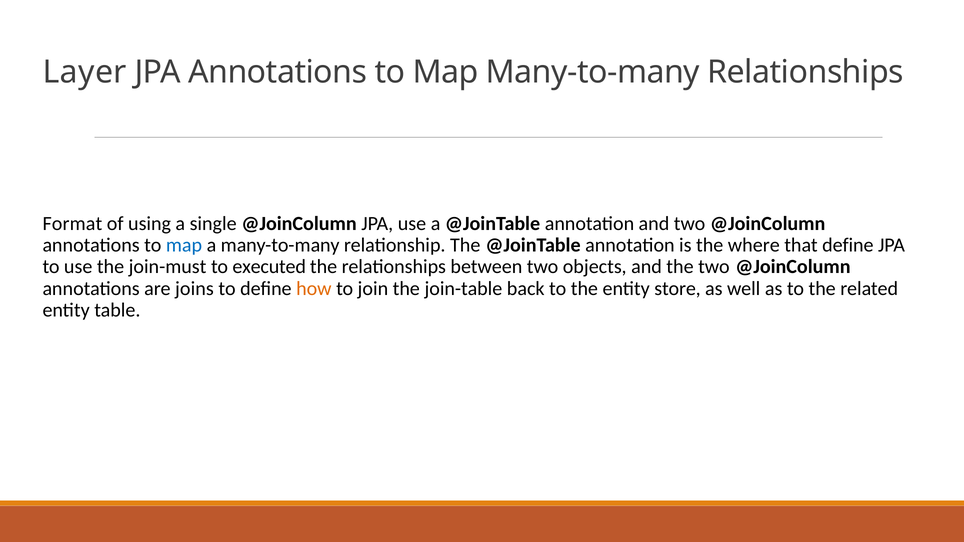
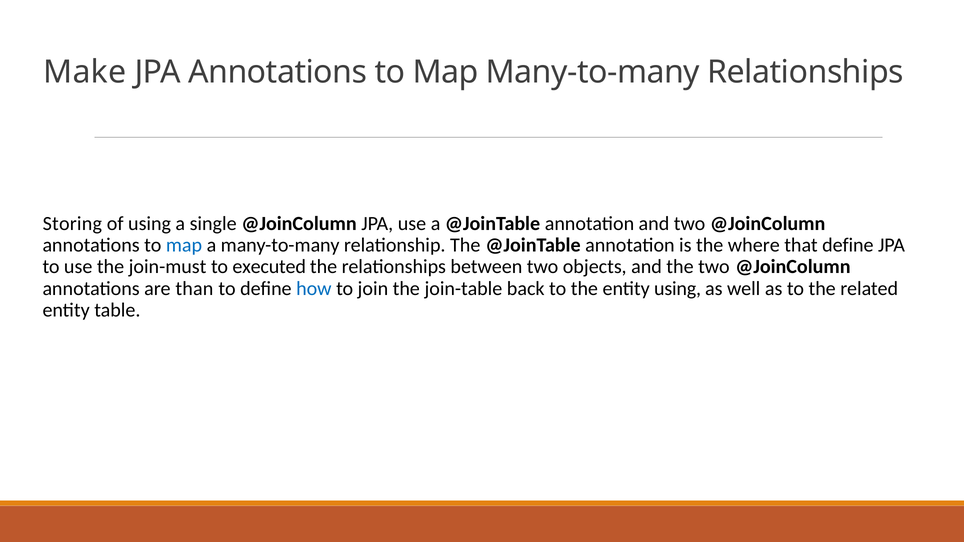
Layer: Layer -> Make
Format: Format -> Storing
joins: joins -> than
how colour: orange -> blue
entity store: store -> using
